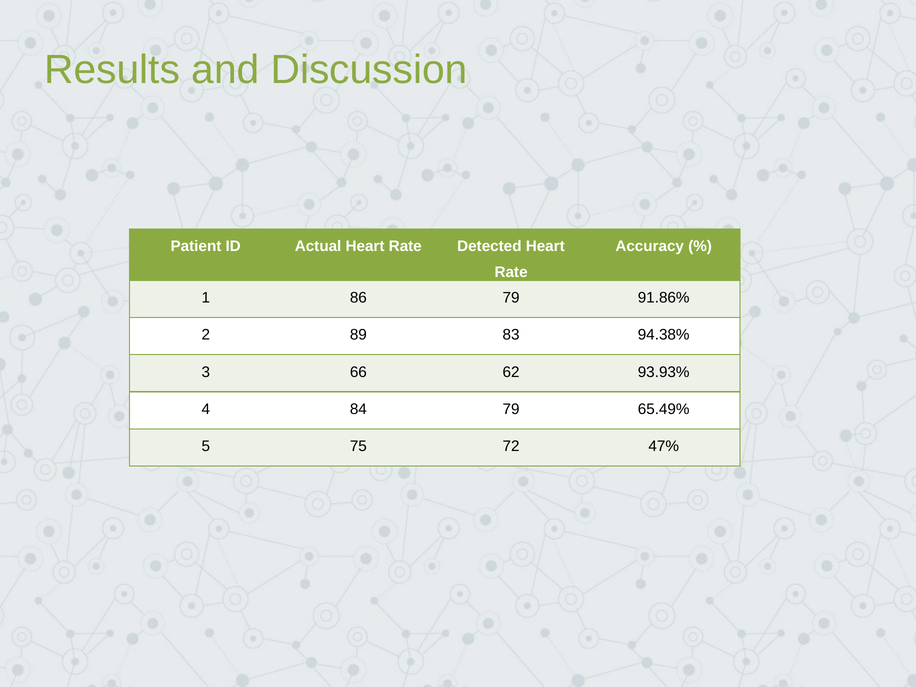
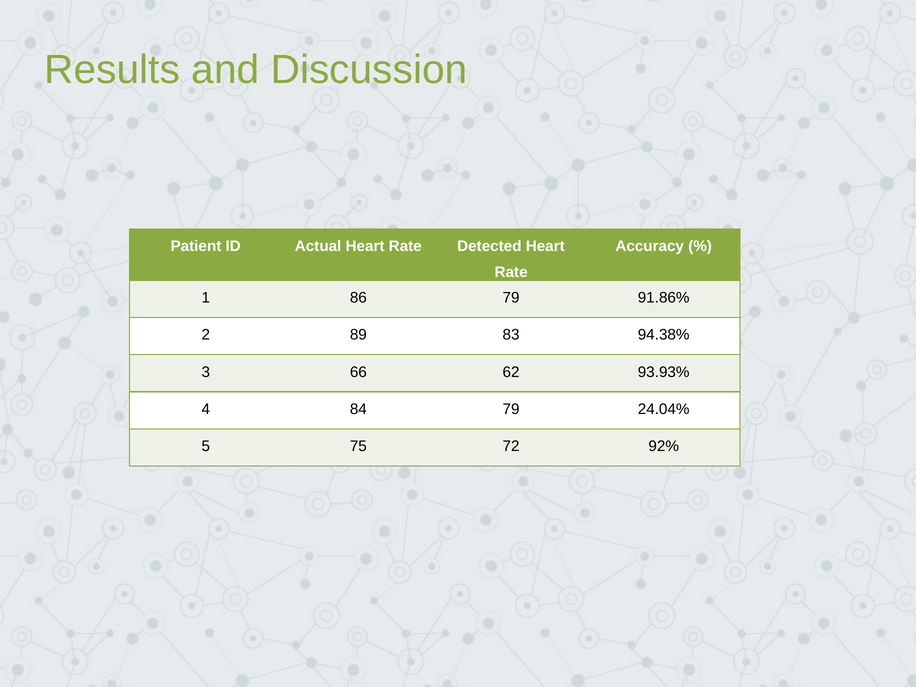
65.49%: 65.49% -> 24.04%
47%: 47% -> 92%
